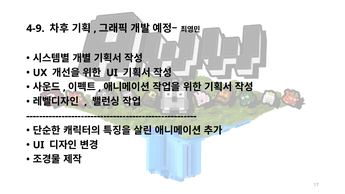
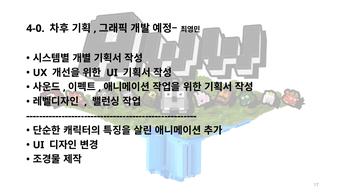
4-9: 4-9 -> 4-0
